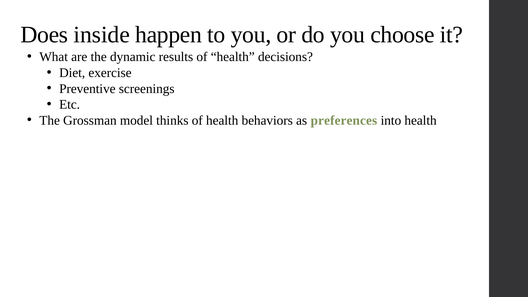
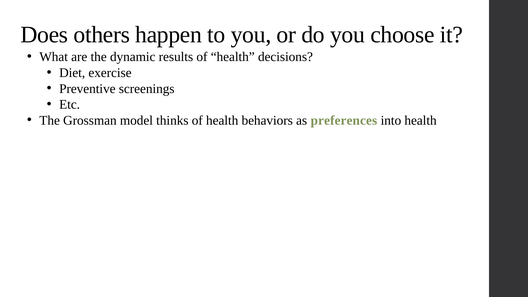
inside: inside -> others
